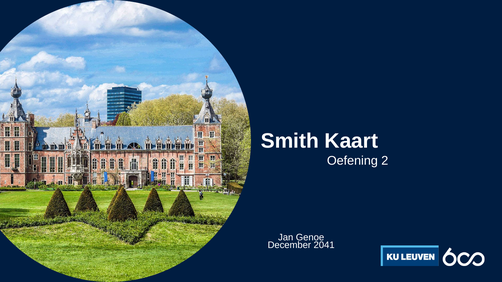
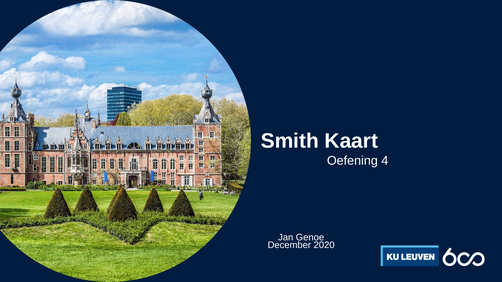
2: 2 -> 4
2041: 2041 -> 2020
